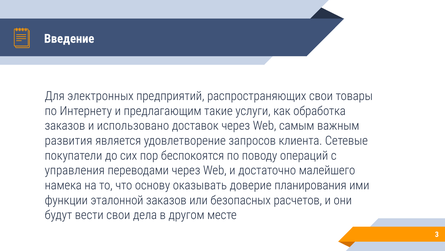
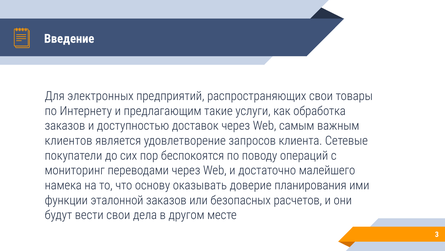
использовано: использовано -> доступностью
развития: развития -> клиентов
управления: управления -> мониторинг
